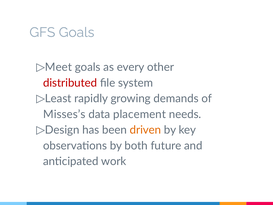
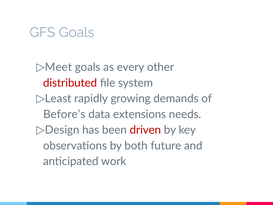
Misses’s: Misses’s -> Before’s
placement: placement -> extensions
driven colour: orange -> red
